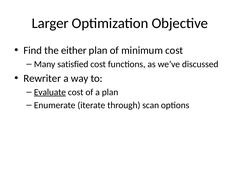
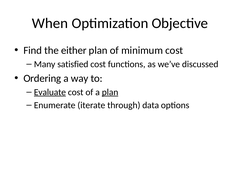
Larger: Larger -> When
Rewriter: Rewriter -> Ordering
plan at (110, 92) underline: none -> present
scan: scan -> data
